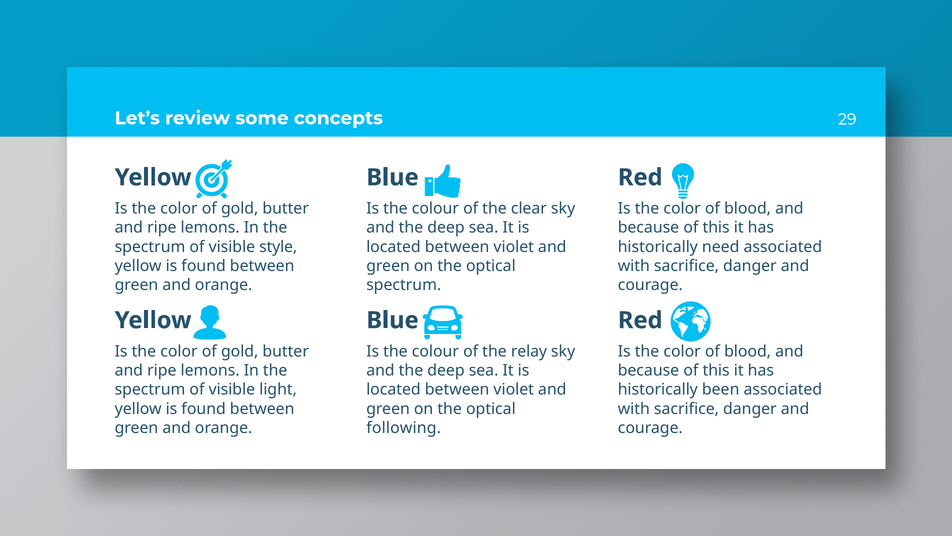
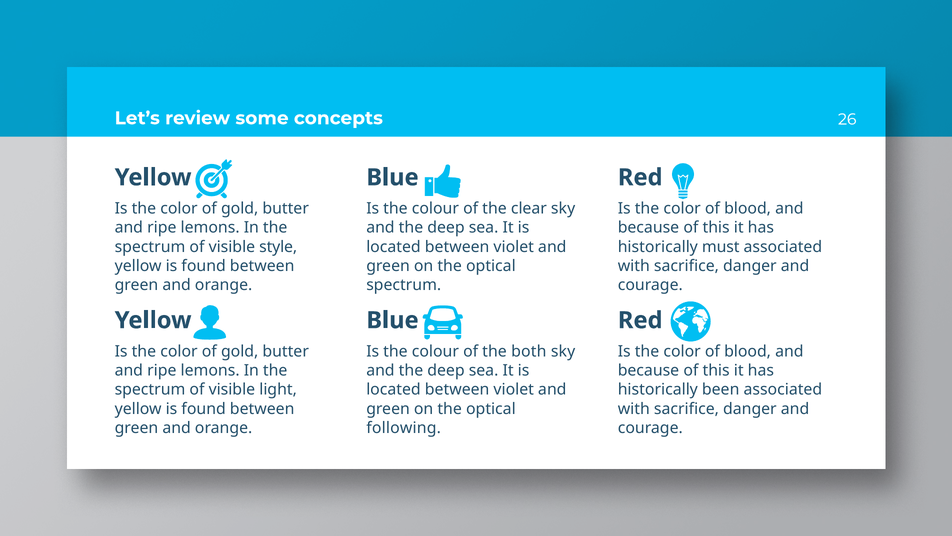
29: 29 -> 26
need: need -> must
relay: relay -> both
